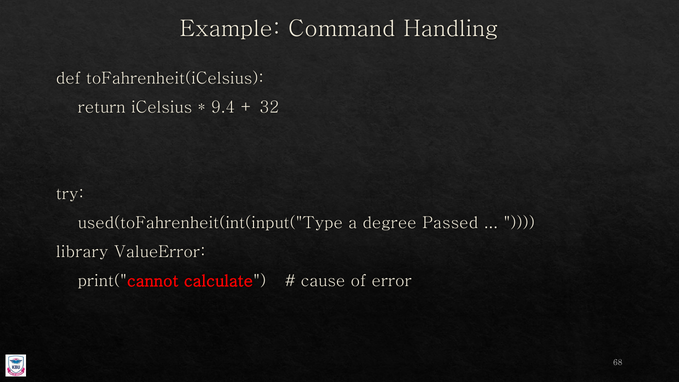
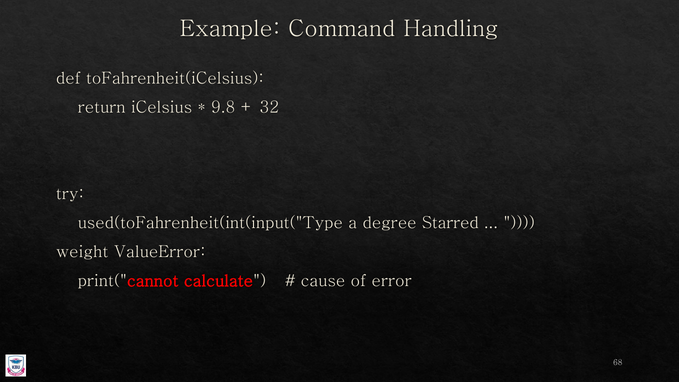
9.4: 9.4 -> 9.8
Passed: Passed -> Starred
library: library -> weight
